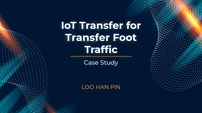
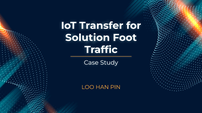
Transfer at (88, 38): Transfer -> Solution
